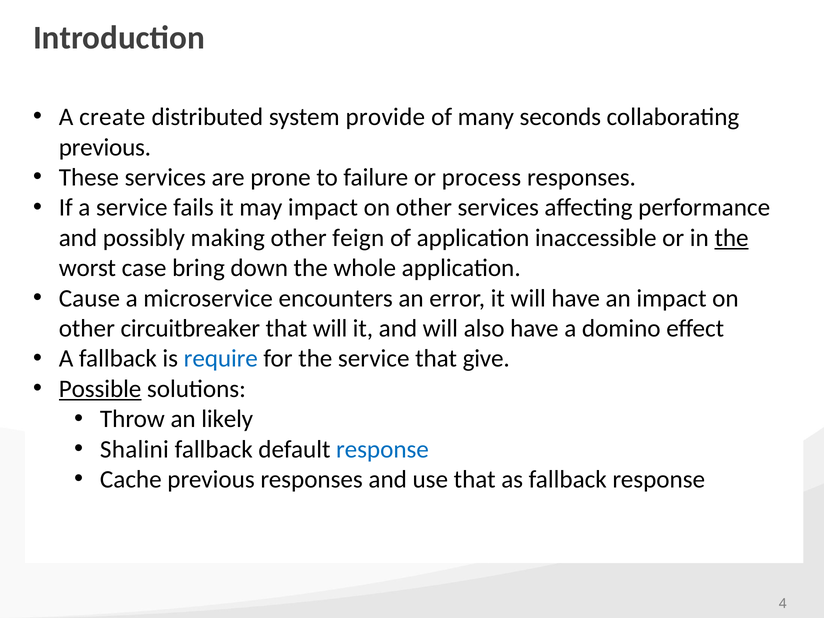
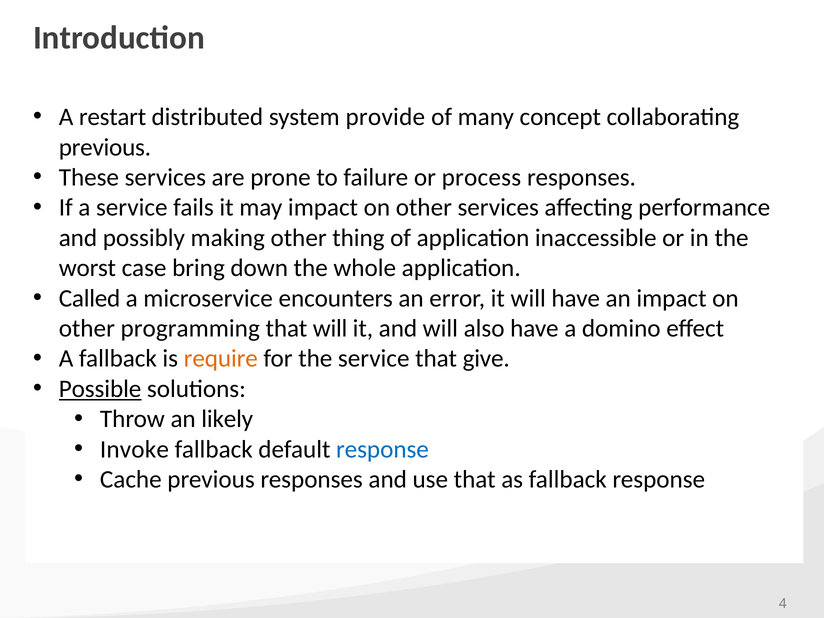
create: create -> restart
seconds: seconds -> concept
feign: feign -> thing
the at (732, 238) underline: present -> none
Cause: Cause -> Called
circuitbreaker: circuitbreaker -> programming
require colour: blue -> orange
Shalini: Shalini -> Invoke
